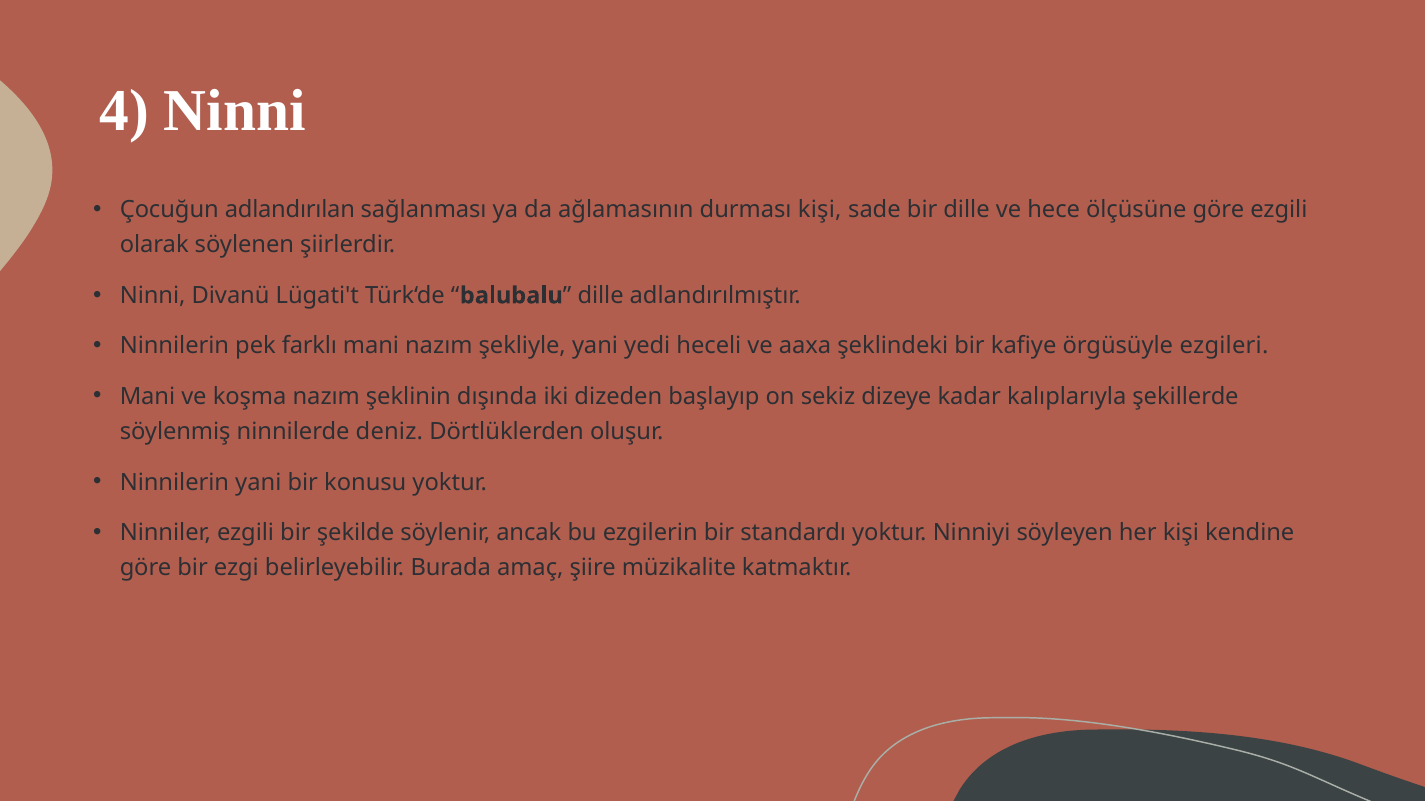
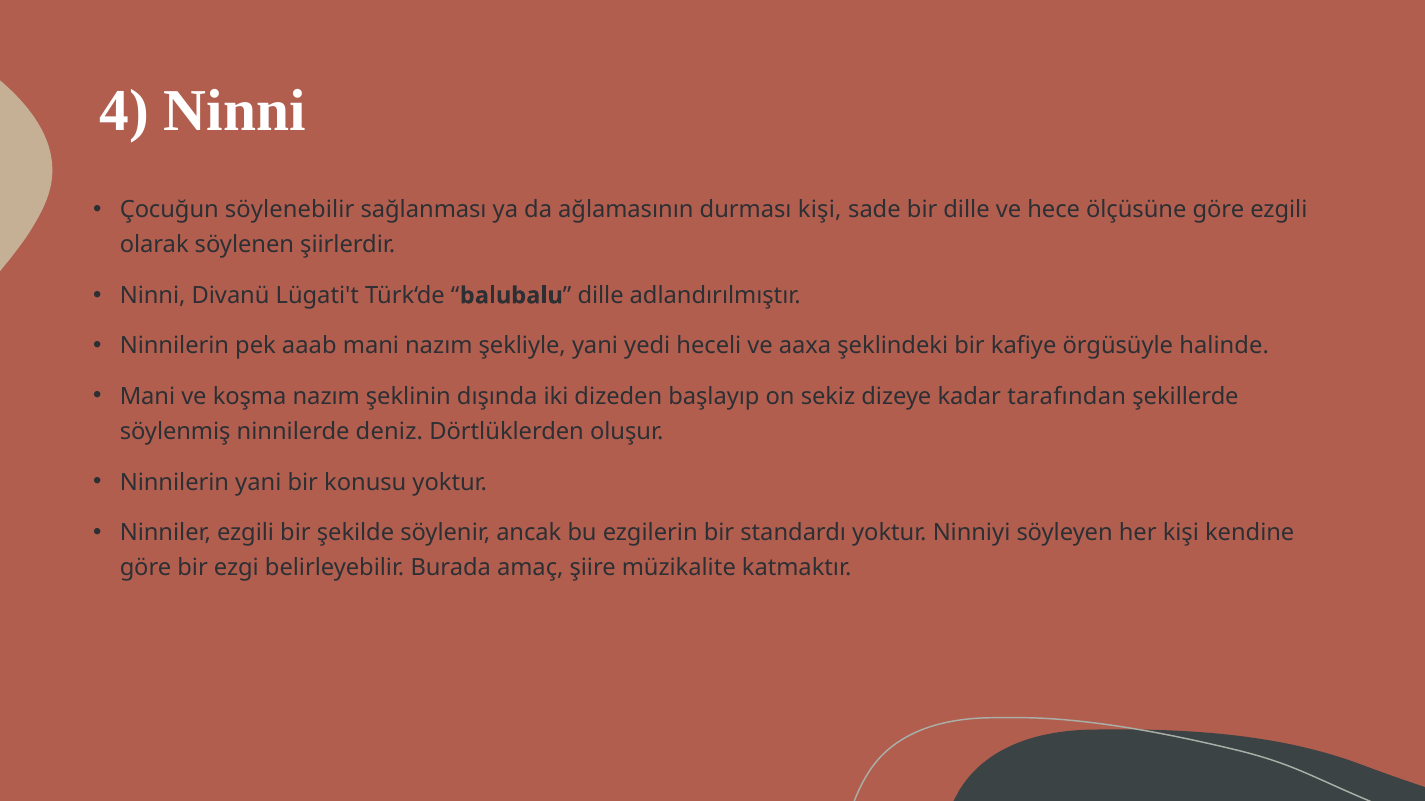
adlandırılan: adlandırılan -> söylenebilir
farklı: farklı -> aaab
ezgileri: ezgileri -> halinde
kalıplarıyla: kalıplarıyla -> tarafından
